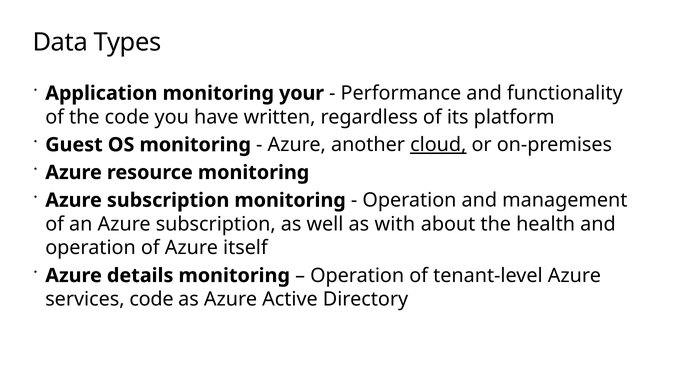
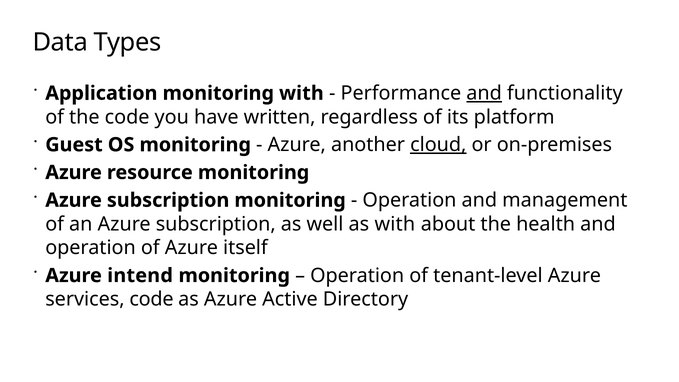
monitoring your: your -> with
and at (484, 93) underline: none -> present
details: details -> intend
